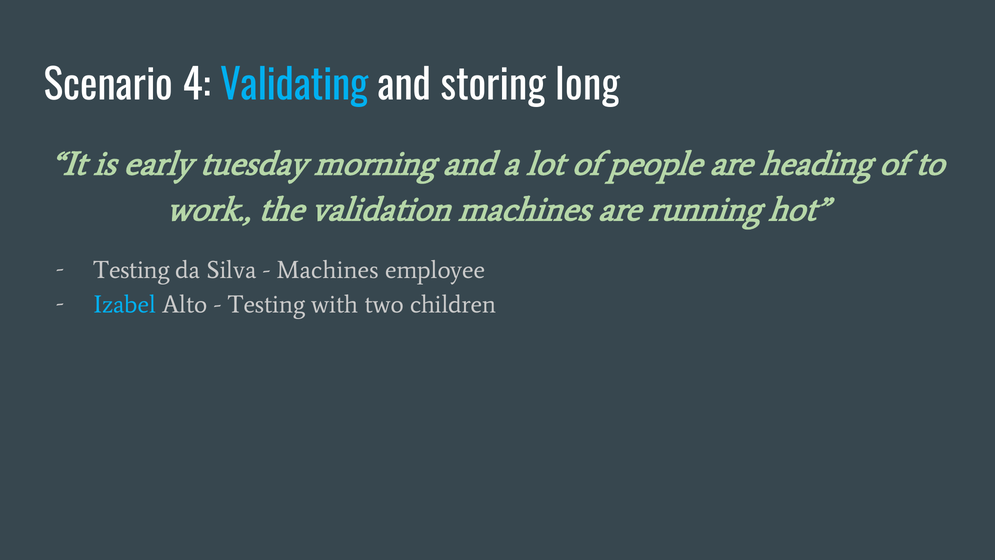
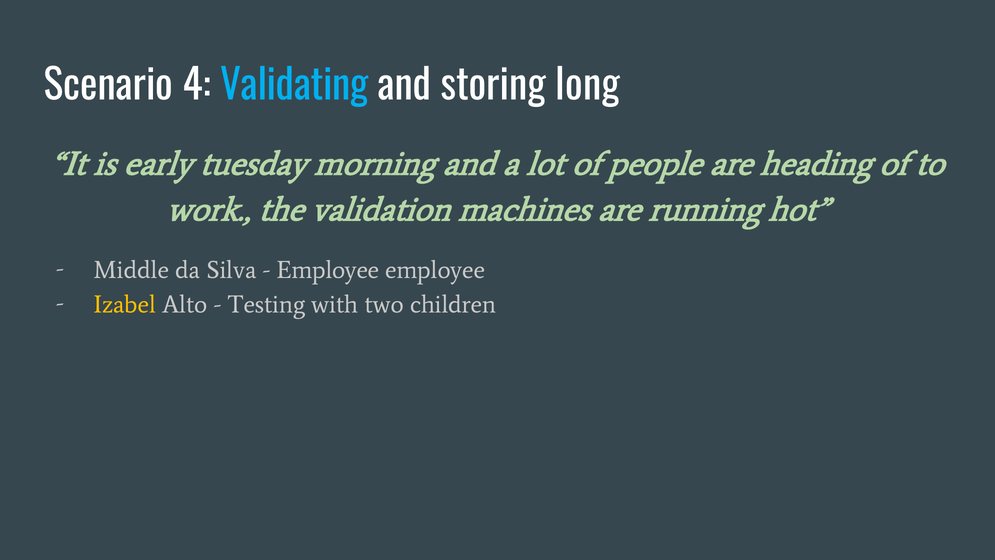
Testing at (132, 270): Testing -> Middle
Machines at (328, 270): Machines -> Employee
Izabel colour: light blue -> yellow
